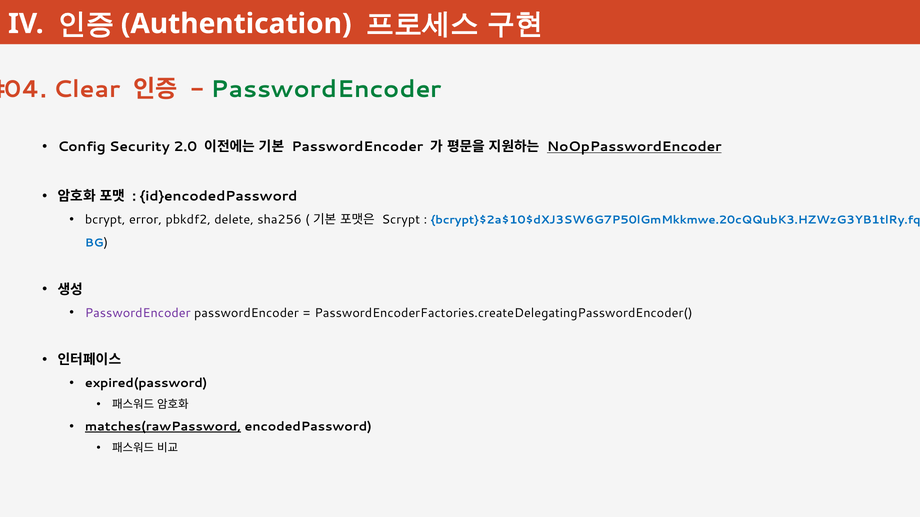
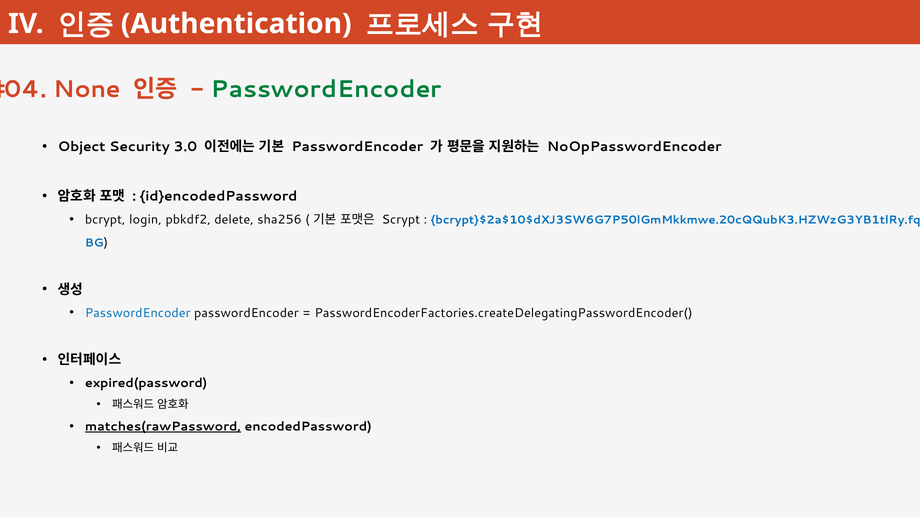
Clear: Clear -> None
Config: Config -> Object
2.0: 2.0 -> 3.0
NoOpPasswordEncoder underline: present -> none
error: error -> login
PasswordEncoder at (138, 313) colour: purple -> blue
